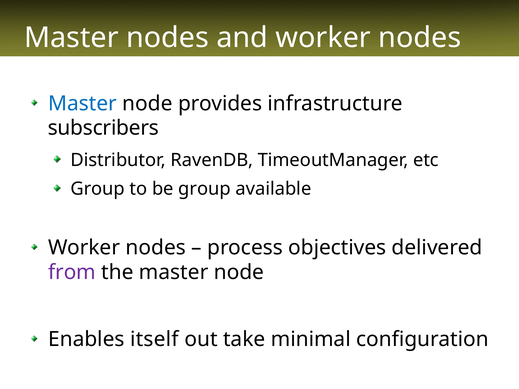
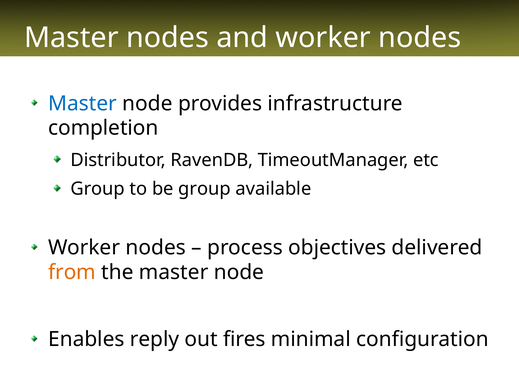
subscribers: subscribers -> completion
from colour: purple -> orange
itself: itself -> reply
take: take -> fires
